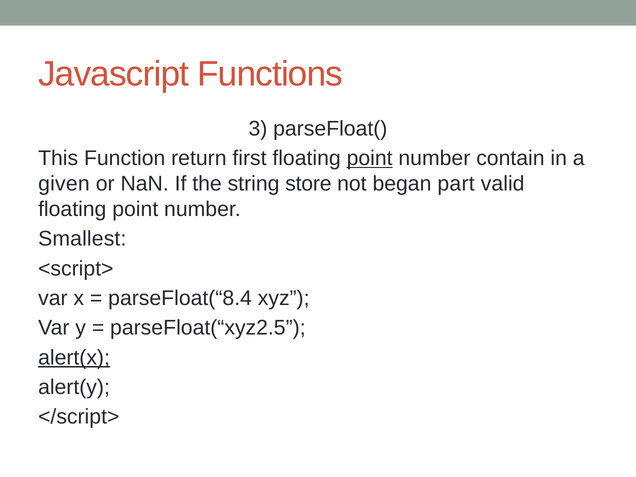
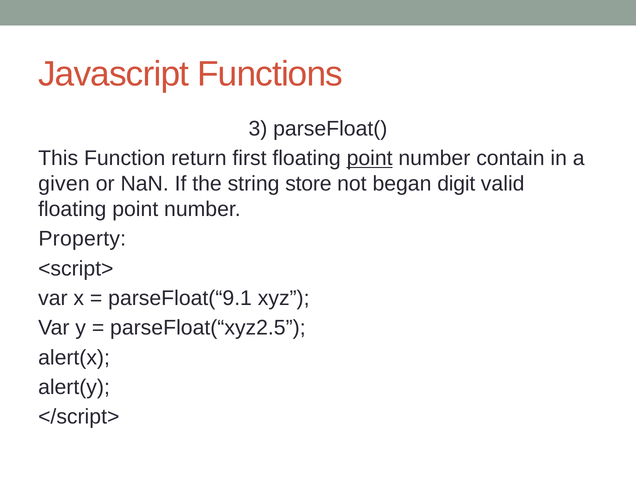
part: part -> digit
Smallest: Smallest -> Property
parseFloat(“8.4: parseFloat(“8.4 -> parseFloat(“9.1
alert(x underline: present -> none
